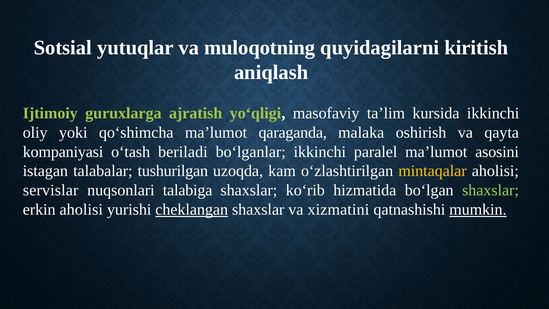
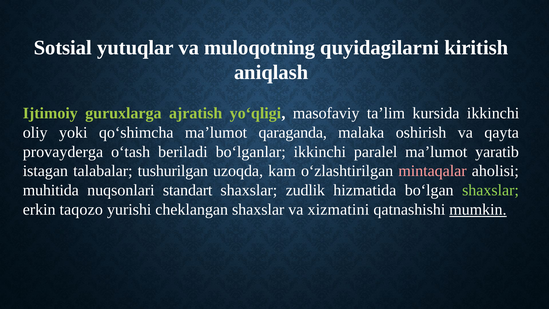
kompaniyasi: kompaniyasi -> provayderga
asosini: asosini -> yaratib
mintaqalar colour: yellow -> pink
servislar: servislar -> muhitida
talabiga: talabiga -> standart
koʻrib: koʻrib -> zudlik
erkin aholisi: aholisi -> taqozo
cheklangan underline: present -> none
